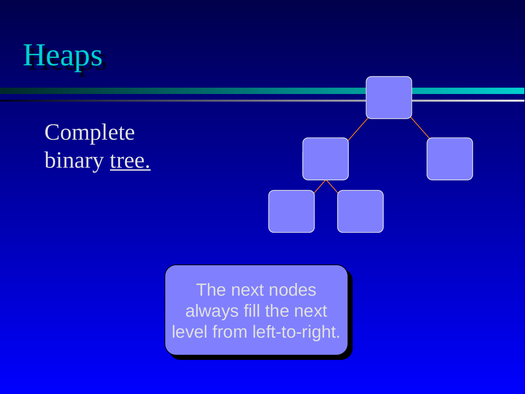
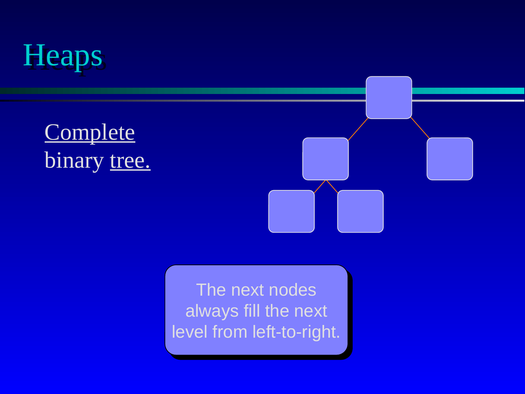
Complete underline: none -> present
